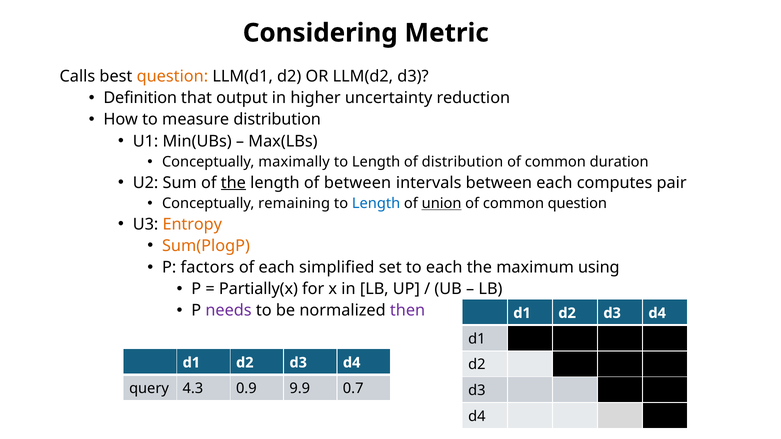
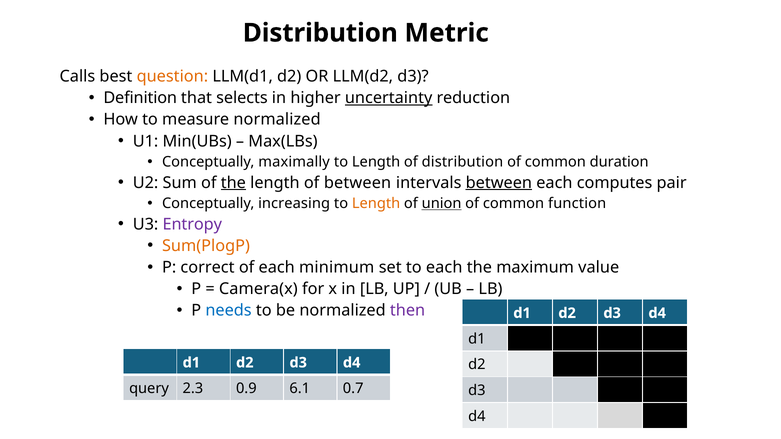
Considering at (320, 33): Considering -> Distribution
output: output -> selects
uncertainty underline: none -> present
measure distribution: distribution -> normalized
between at (499, 183) underline: none -> present
remaining: remaining -> increasing
Length at (376, 204) colour: blue -> orange
common question: question -> function
Entropy colour: orange -> purple
factors: factors -> correct
simplified: simplified -> minimum
using: using -> value
Partially(x: Partially(x -> Camera(x
needs colour: purple -> blue
4.3: 4.3 -> 2.3
9.9: 9.9 -> 6.1
